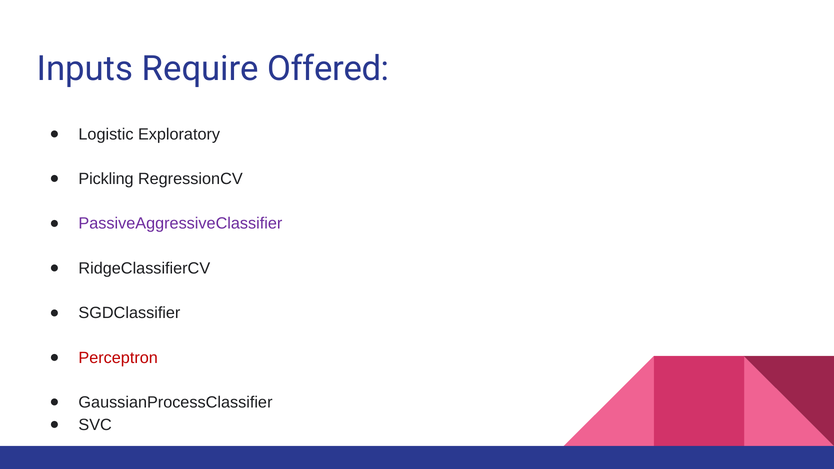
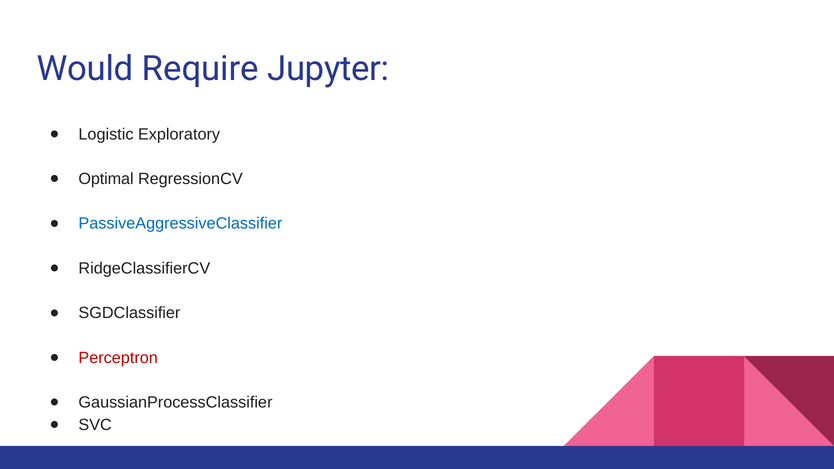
Inputs: Inputs -> Would
Offered: Offered -> Jupyter
Pickling: Pickling -> Optimal
PassiveAggressiveClassifier colour: purple -> blue
